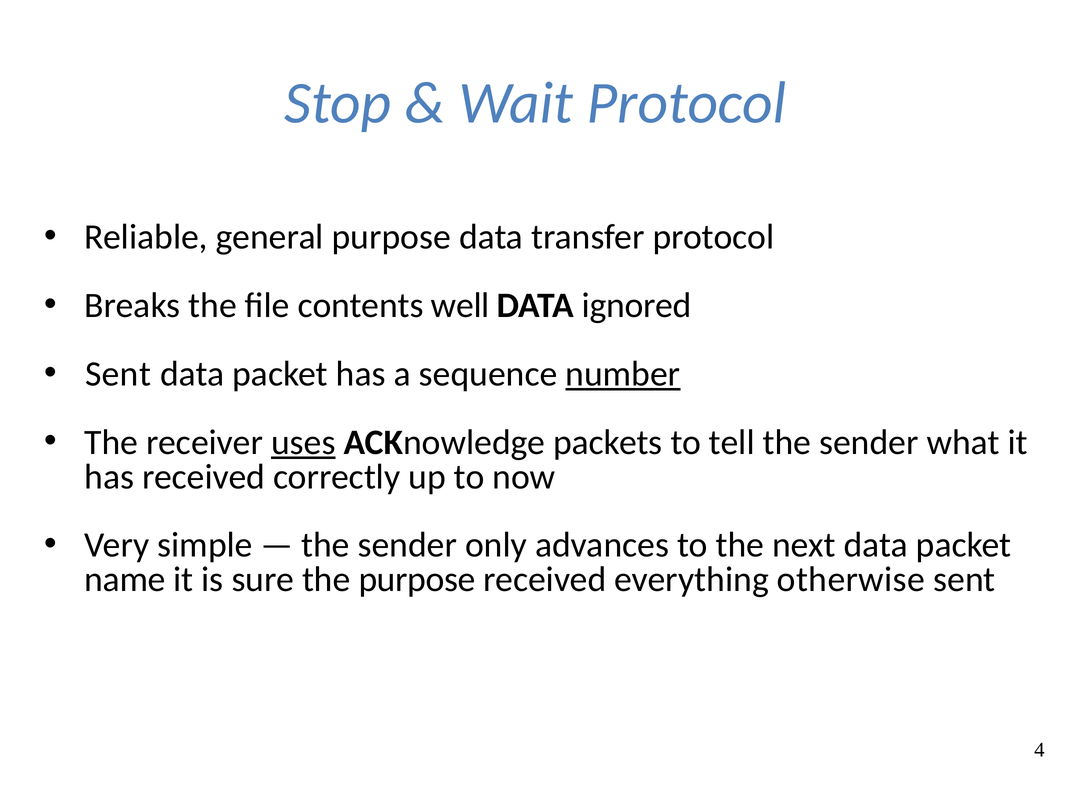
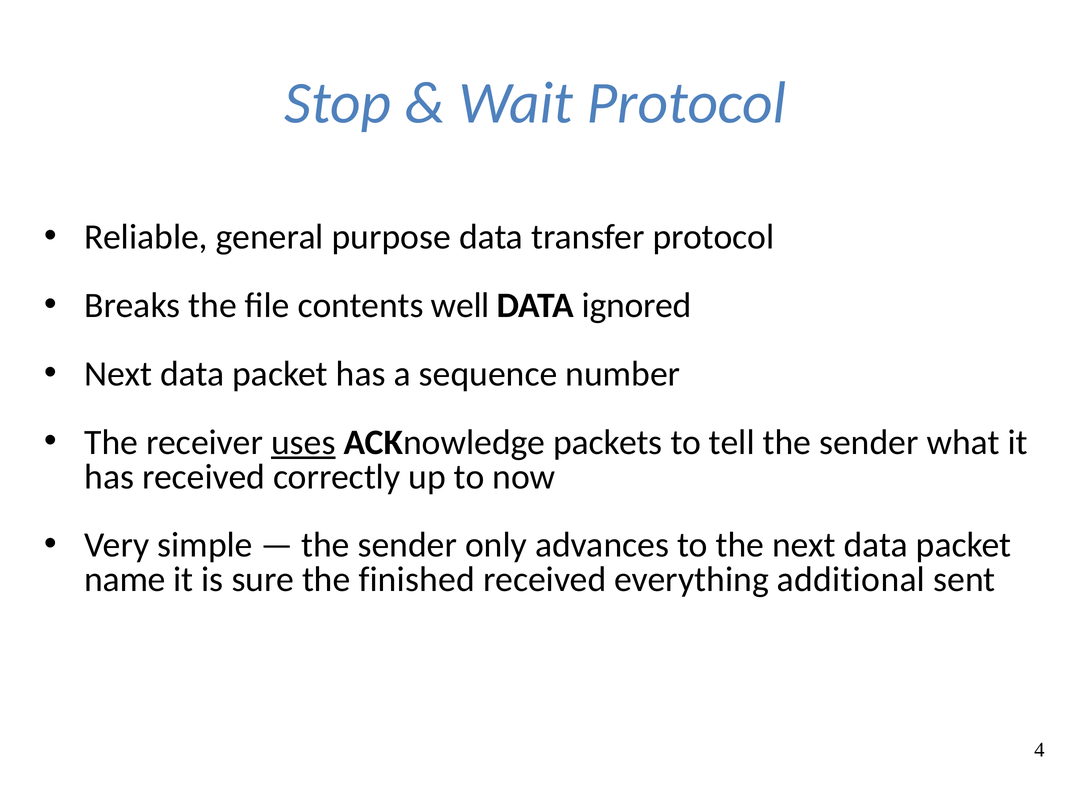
Sent at (118, 374): Sent -> Next
number underline: present -> none
the purpose: purpose -> finished
otherwise: otherwise -> additional
